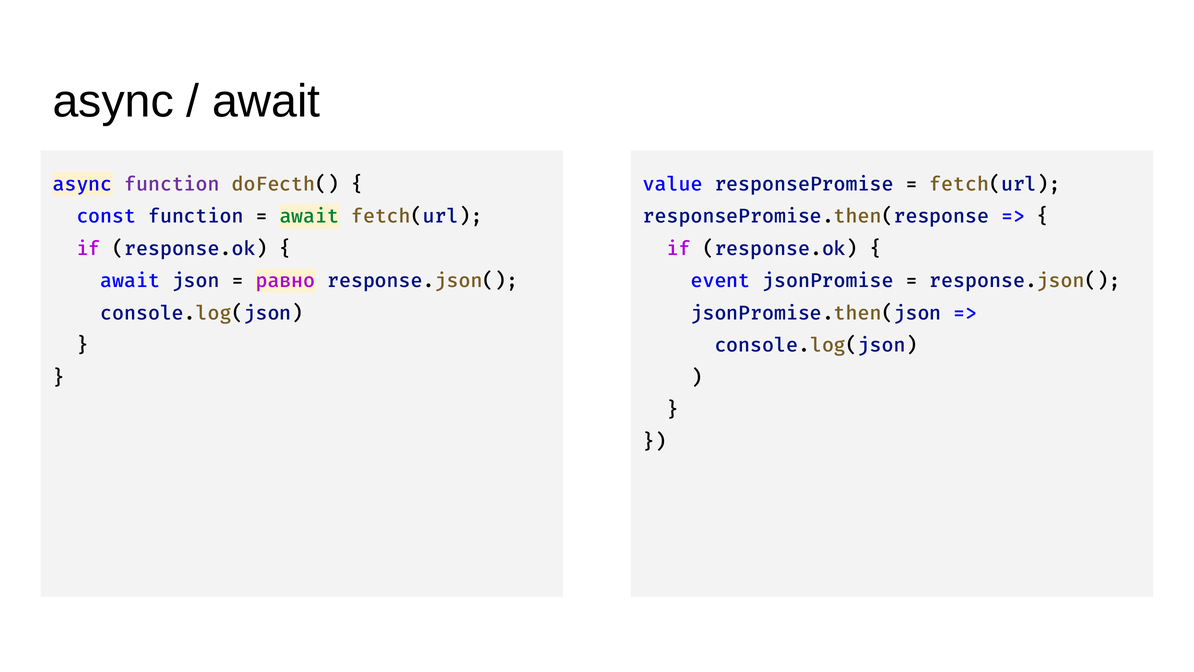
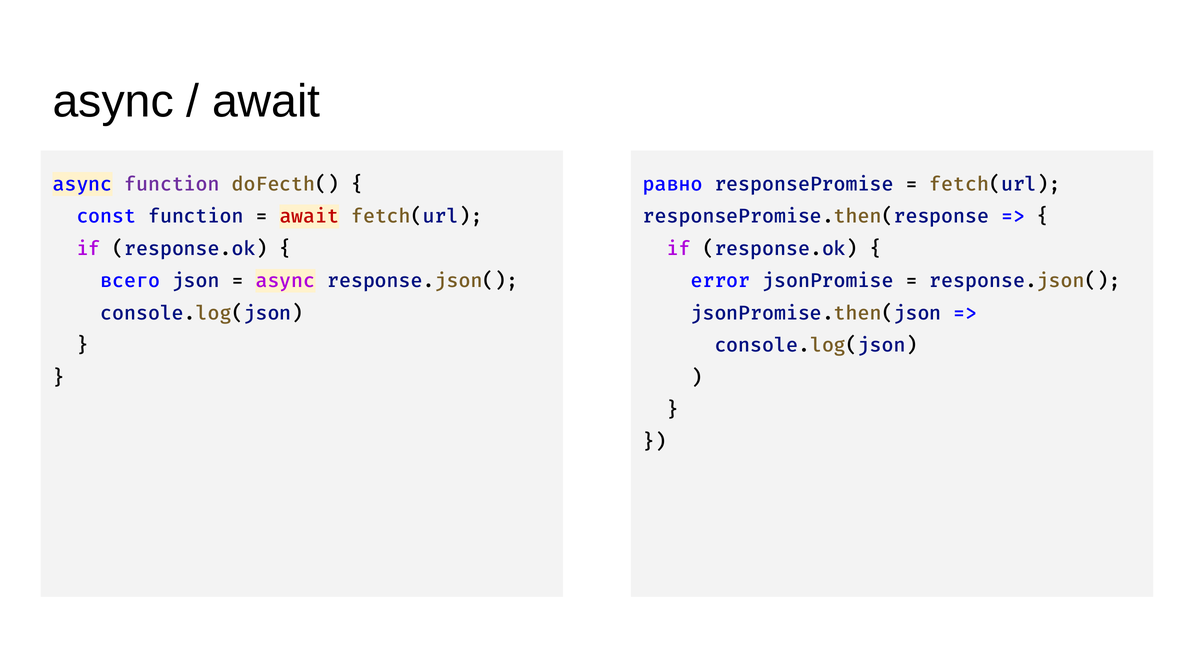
value: value -> равно
await at (309, 216) colour: green -> red
await at (130, 281): await -> всего
равно at (285, 281): равно -> async
event: event -> error
